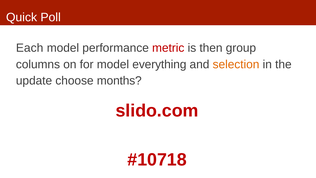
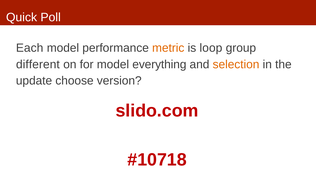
metric colour: red -> orange
then: then -> loop
columns: columns -> different
months: months -> version
